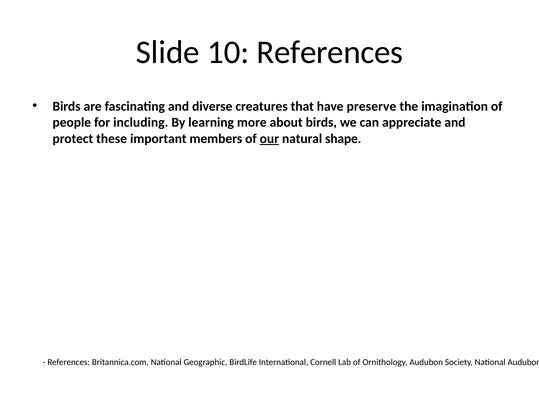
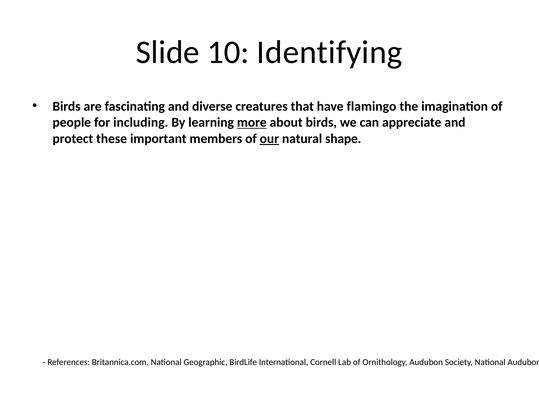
10 References: References -> Identifying
preserve: preserve -> flamingo
more underline: none -> present
